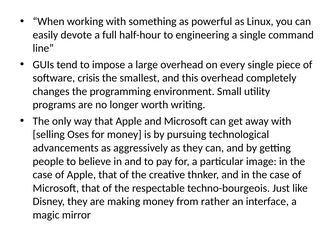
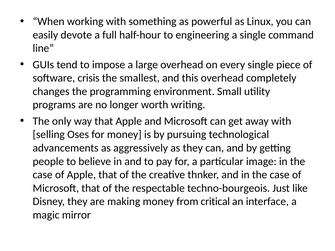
rather: rather -> critical
